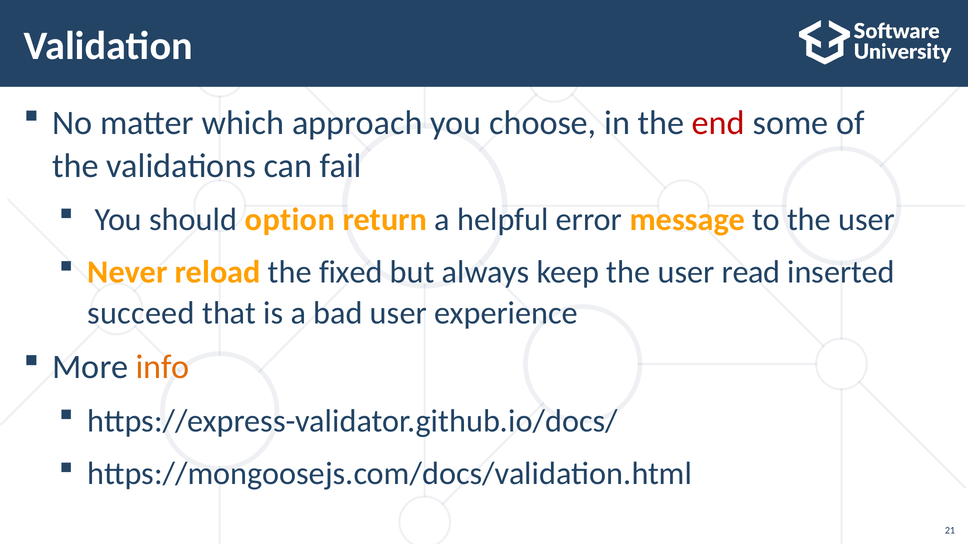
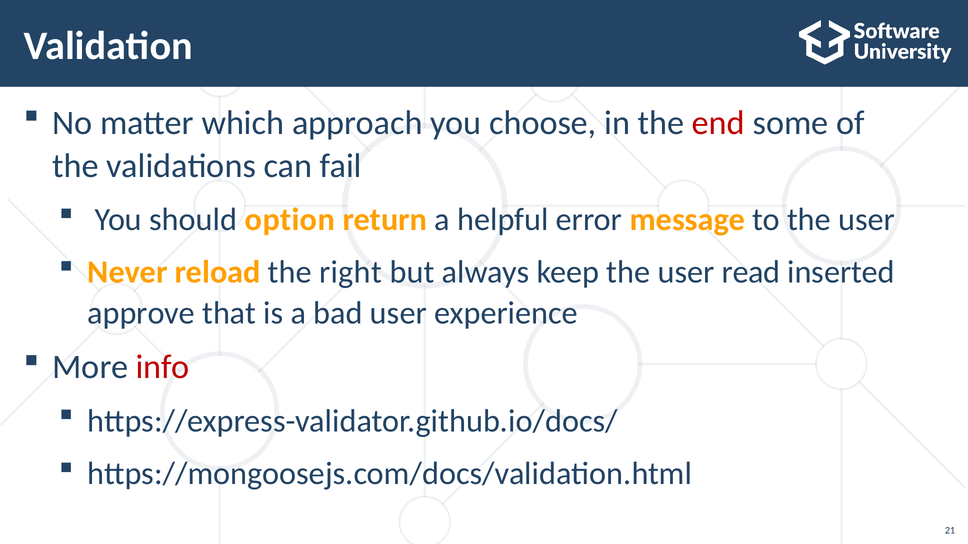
fixed: fixed -> right
succeed: succeed -> approve
info colour: orange -> red
